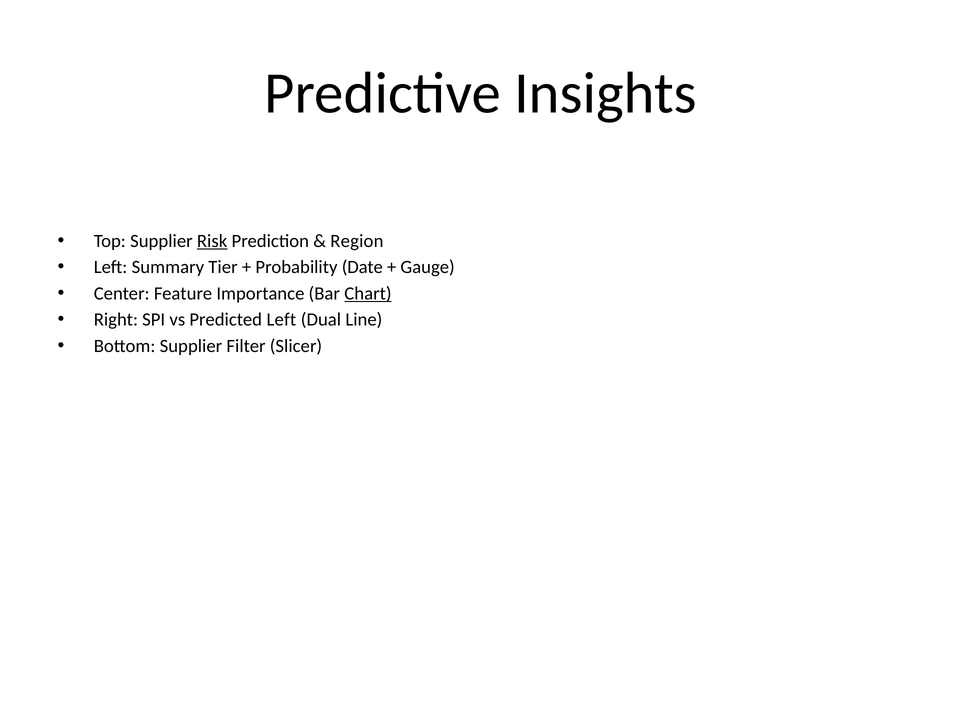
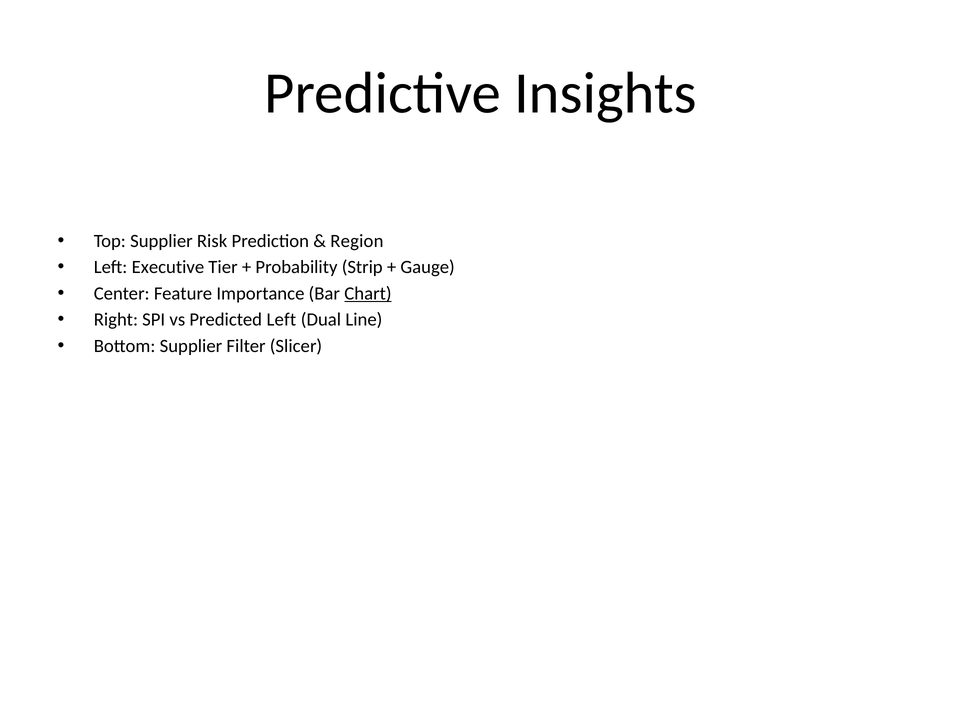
Risk underline: present -> none
Summary: Summary -> Executive
Date: Date -> Strip
